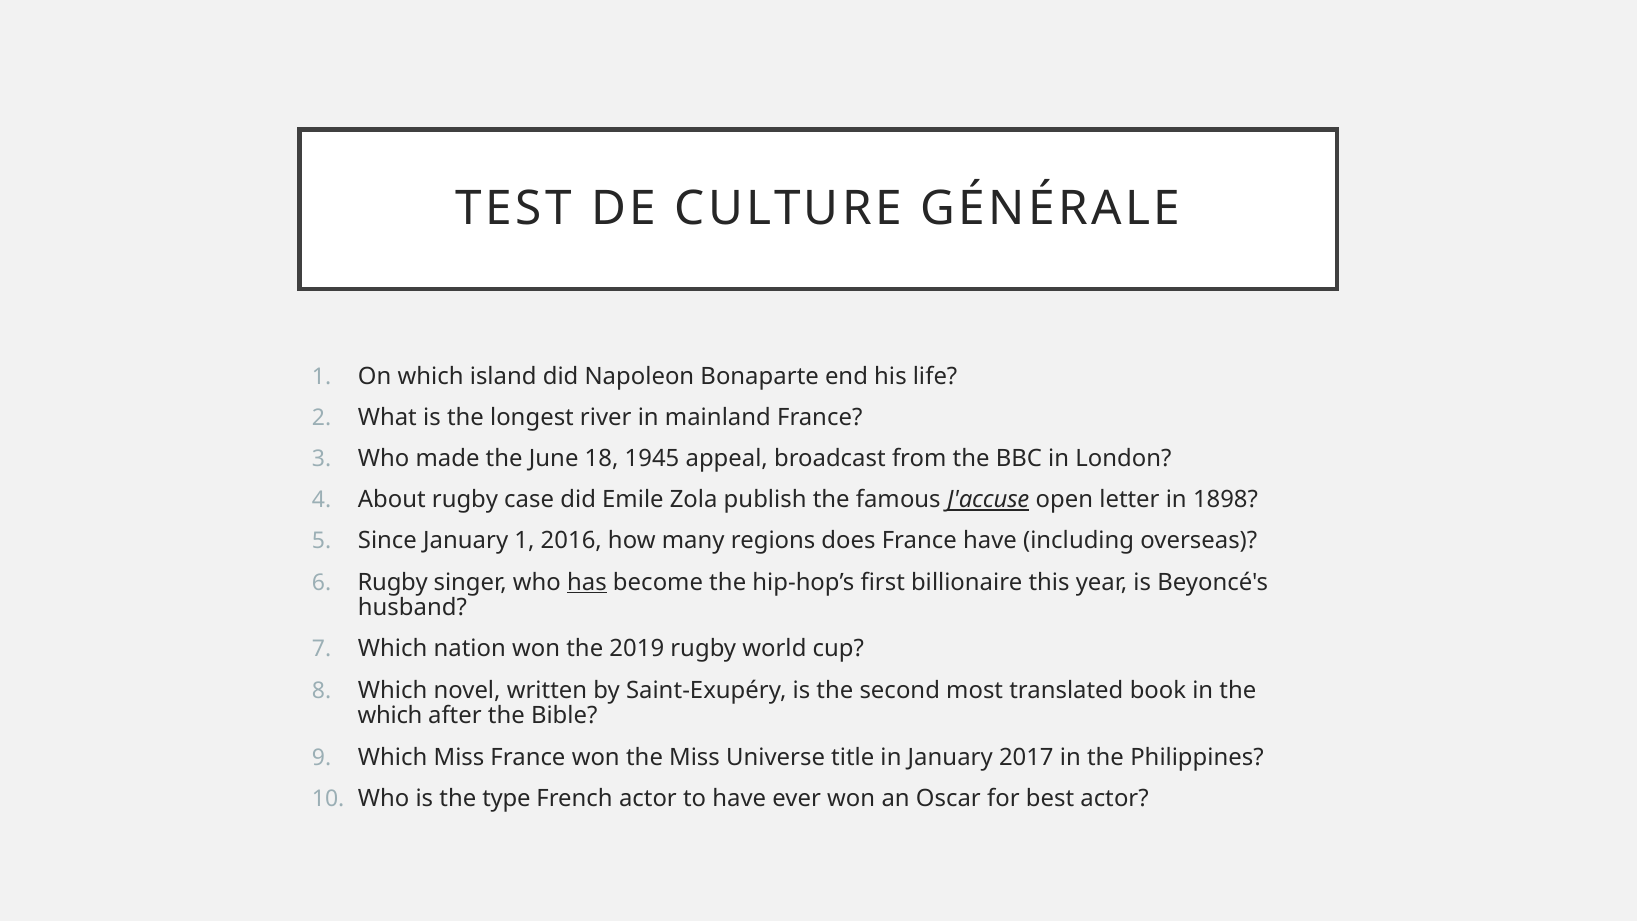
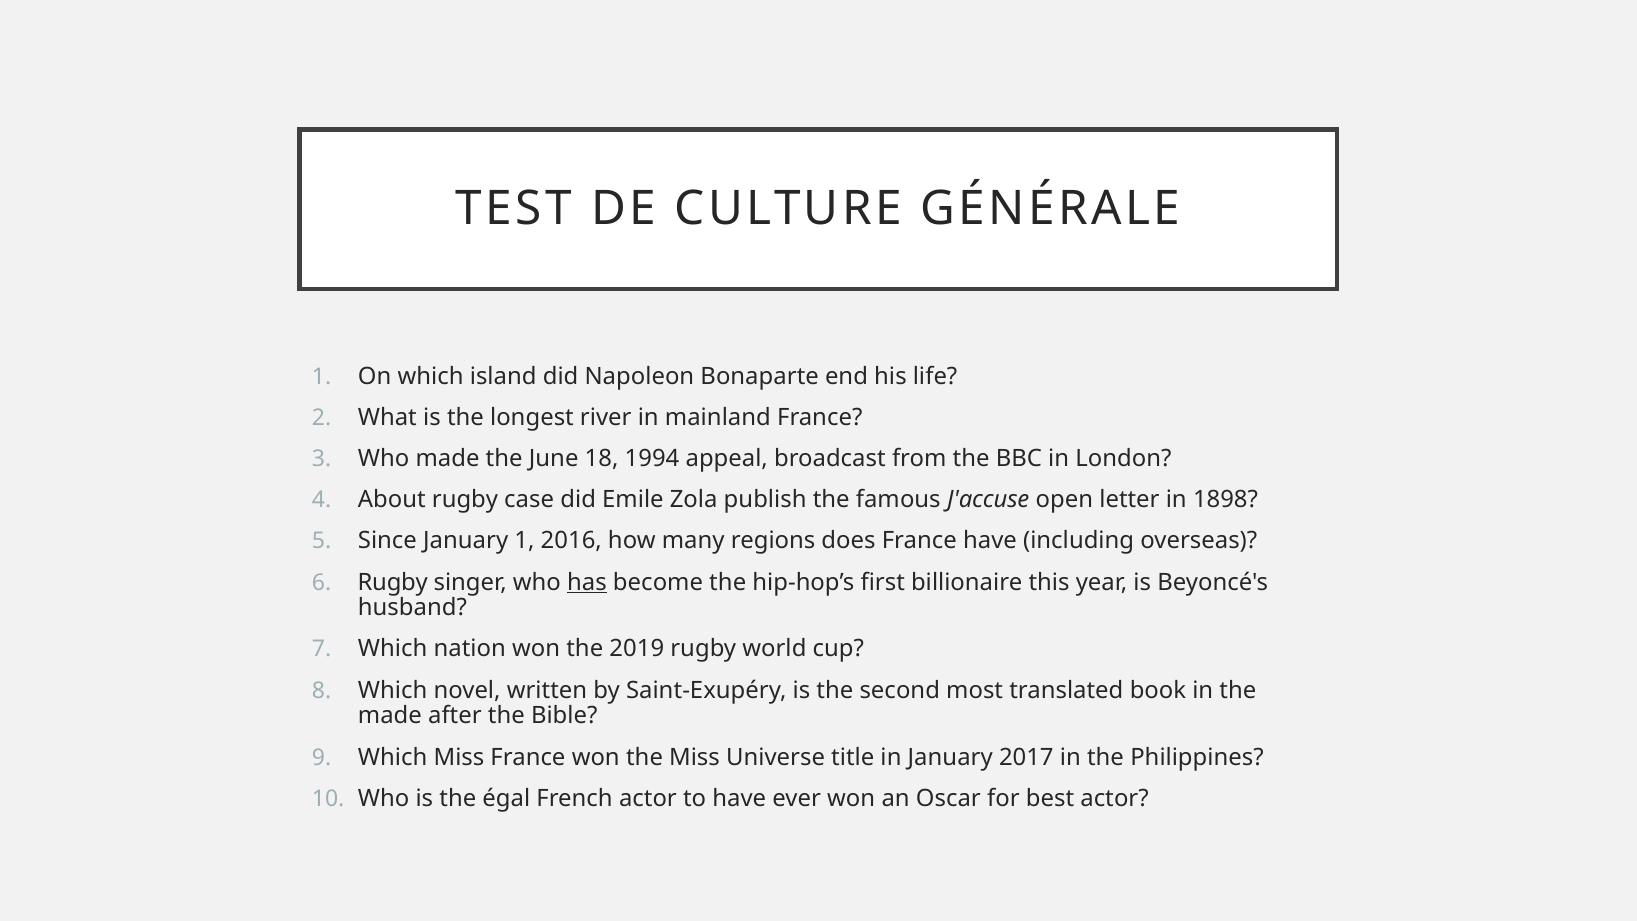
1945: 1945 -> 1994
J'accuse underline: present -> none
which at (390, 716): which -> made
type: type -> égal
